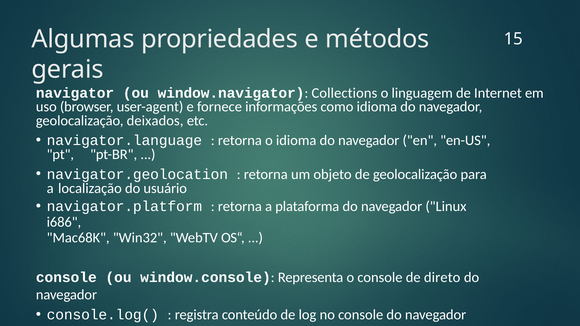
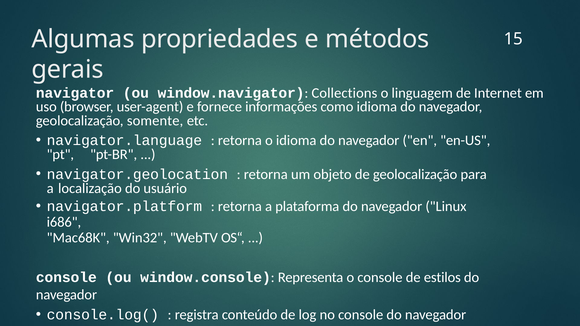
deixados: deixados -> somente
direto: direto -> estilos
